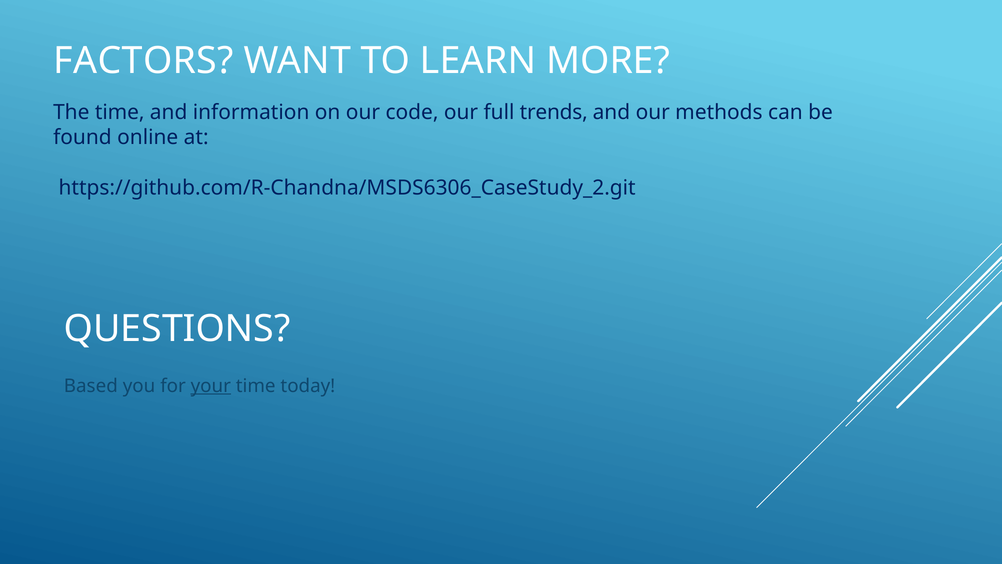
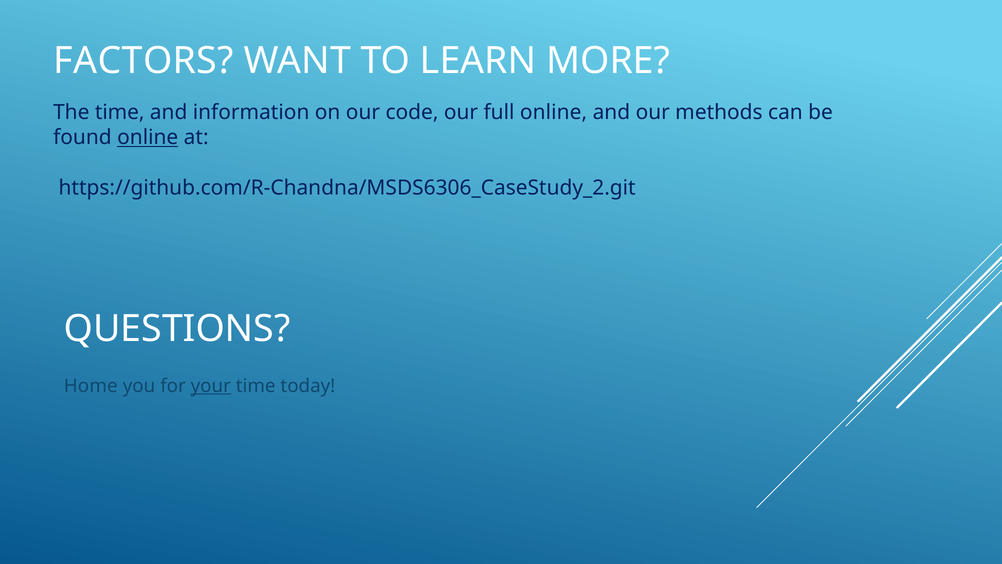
full trends: trends -> online
online at (148, 137) underline: none -> present
Based: Based -> Home
